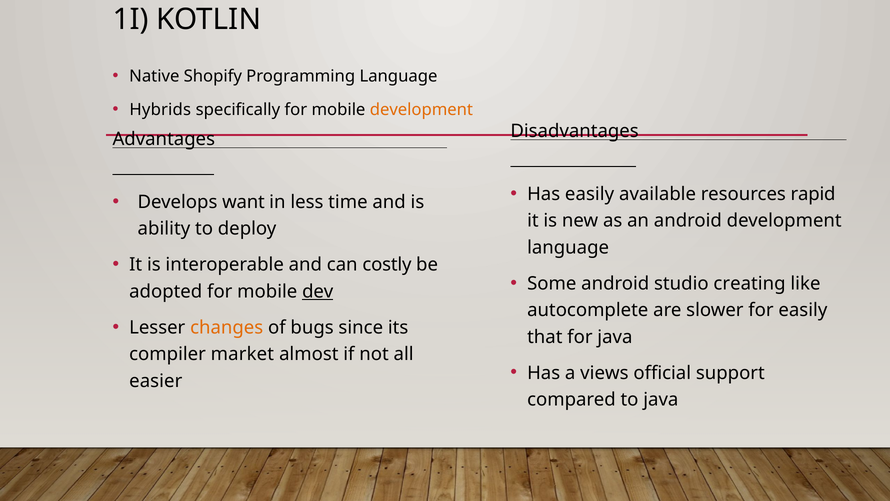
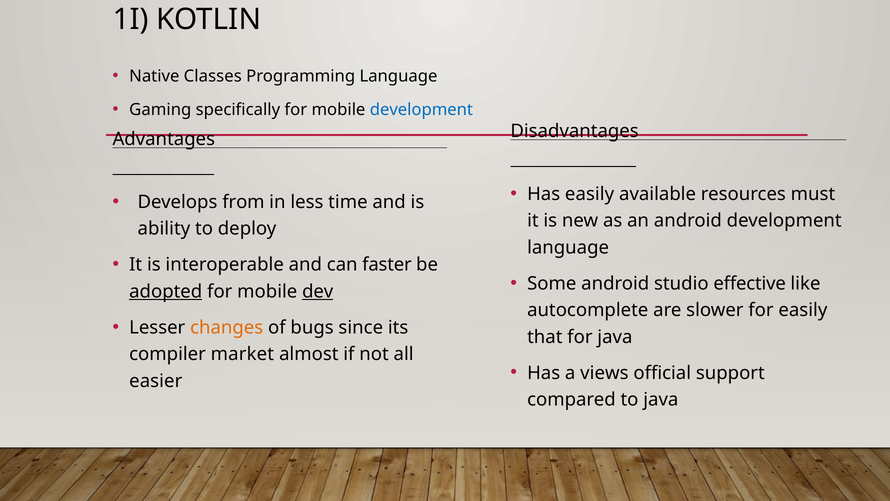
Shopify: Shopify -> Classes
Hybrids: Hybrids -> Gaming
development at (421, 109) colour: orange -> blue
rapid: rapid -> must
want: want -> from
costly: costly -> faster
creating: creating -> effective
adopted underline: none -> present
